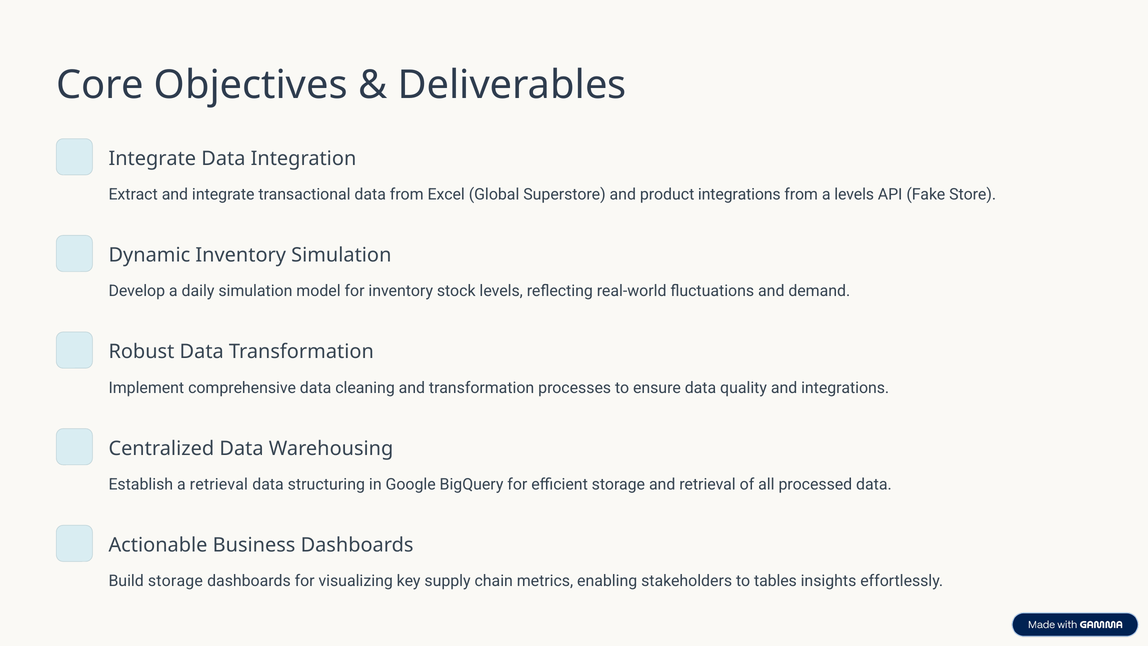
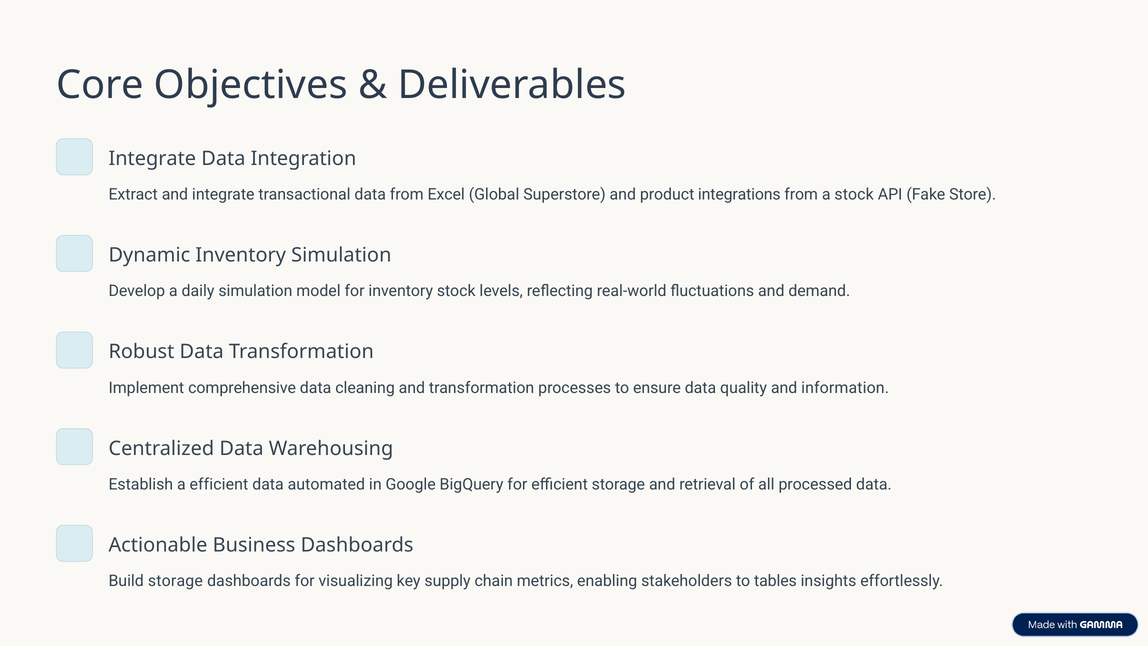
a levels: levels -> stock
and integrations: integrations -> information
a retrieval: retrieval -> efficient
structuring: structuring -> automated
